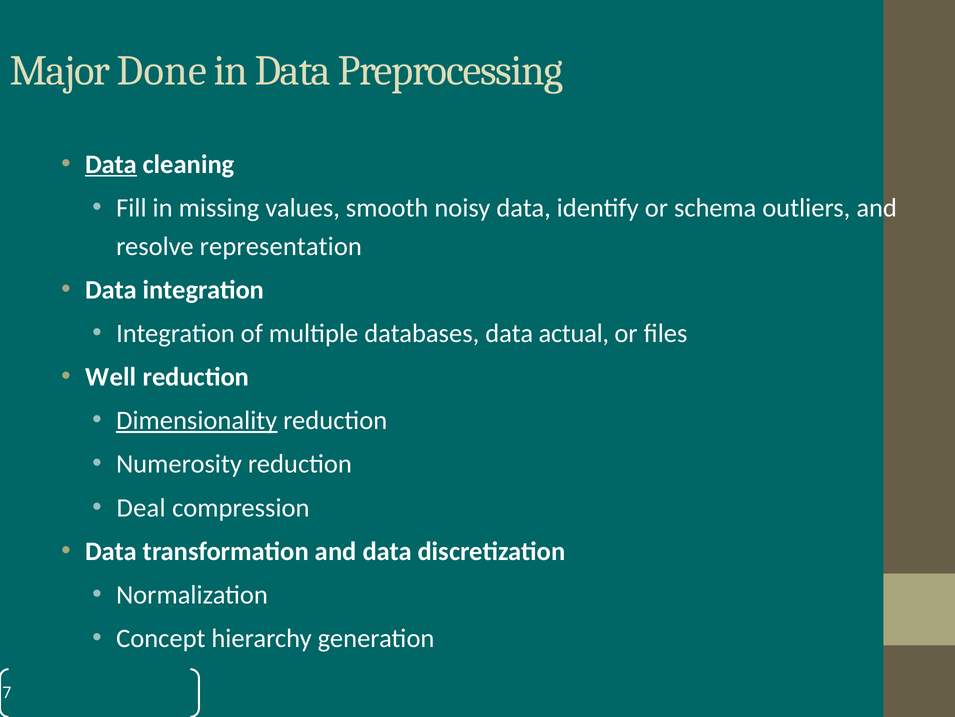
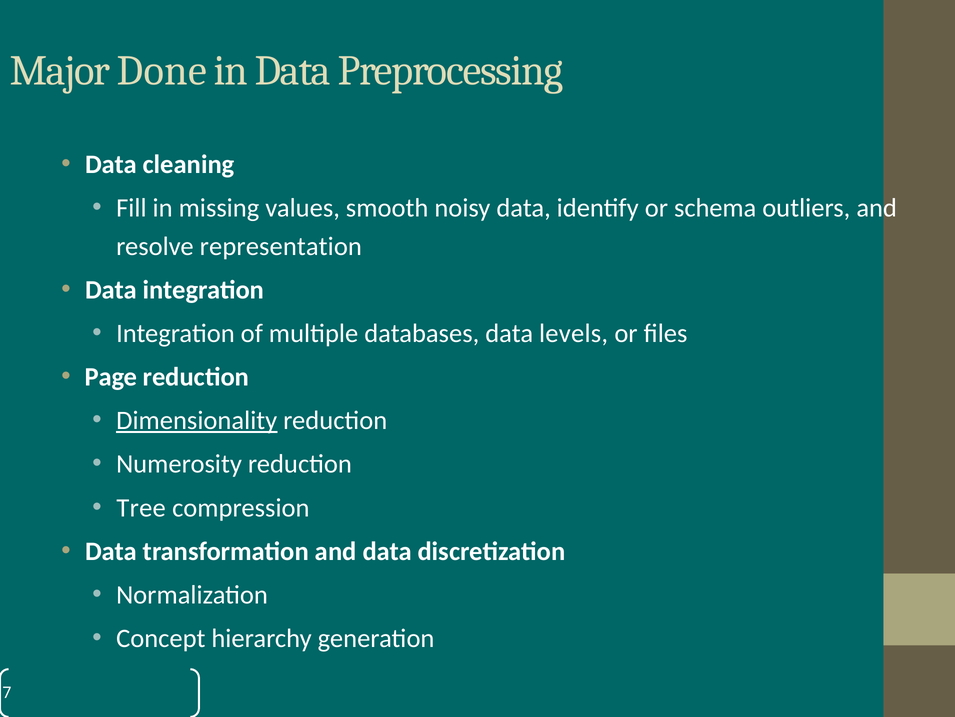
Data at (111, 164) underline: present -> none
actual: actual -> levels
Well: Well -> Page
Deal: Deal -> Tree
